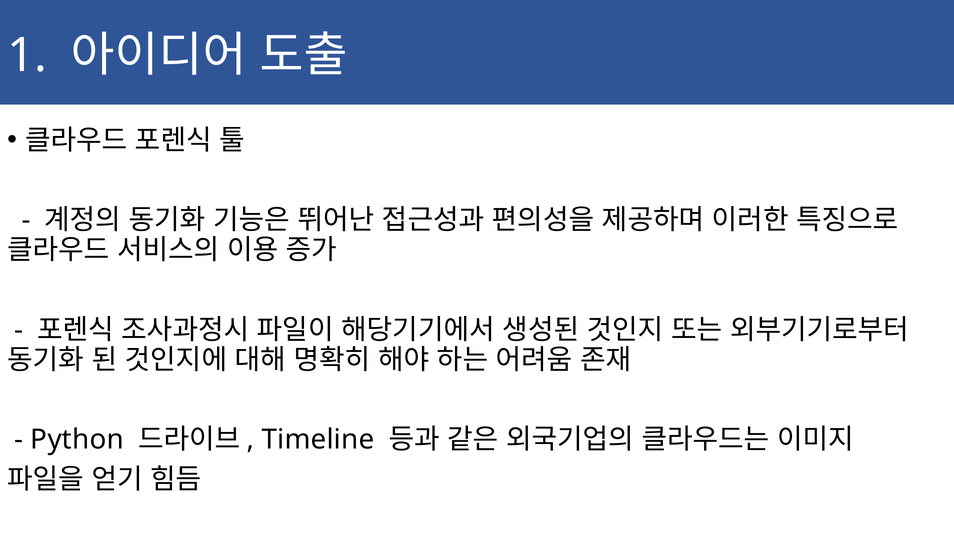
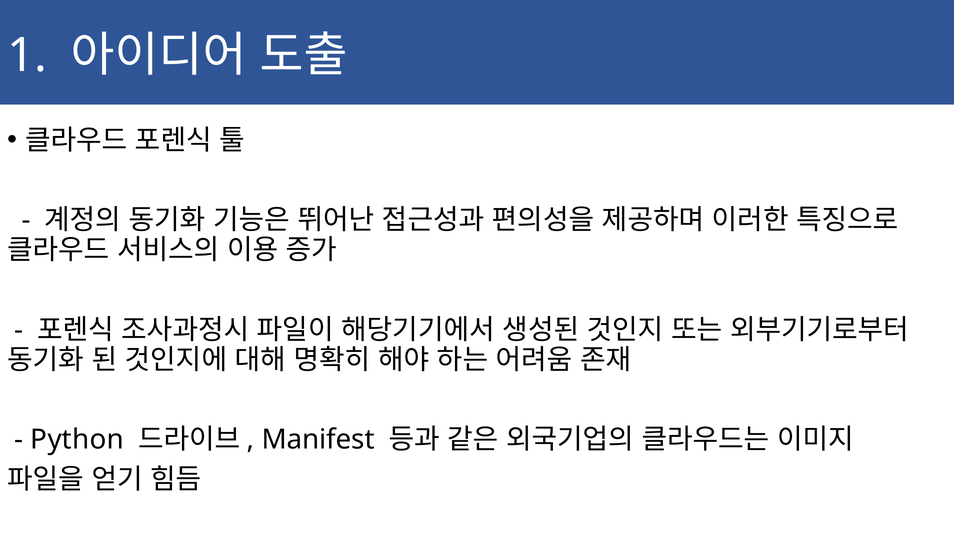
Timeline: Timeline -> Manifest
